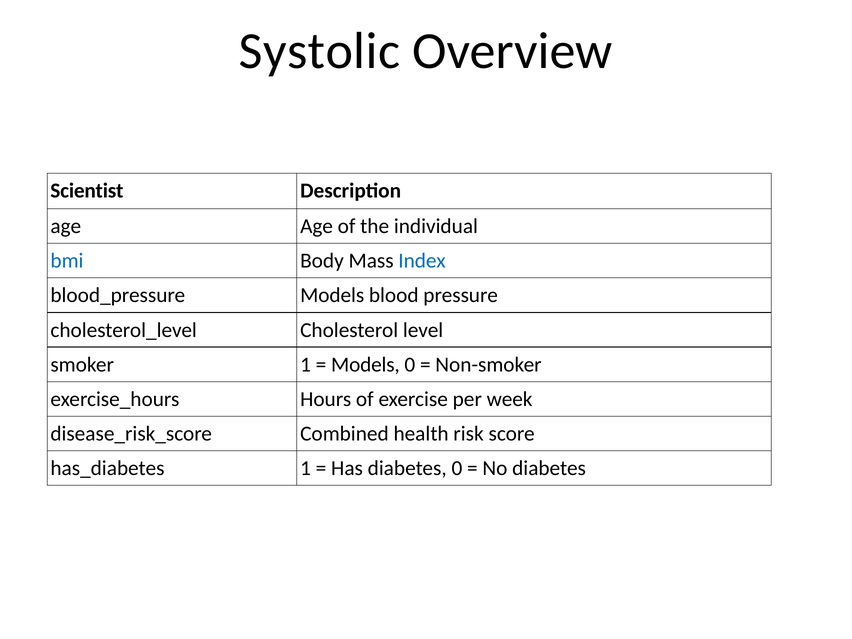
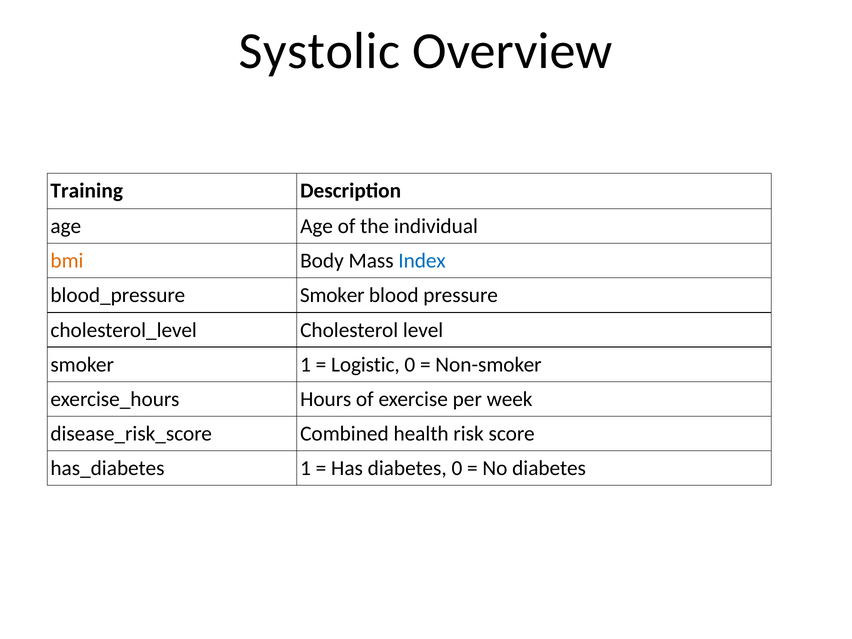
Scientist: Scientist -> Training
bmi colour: blue -> orange
Models at (332, 295): Models -> Smoker
Models at (365, 365): Models -> Logistic
